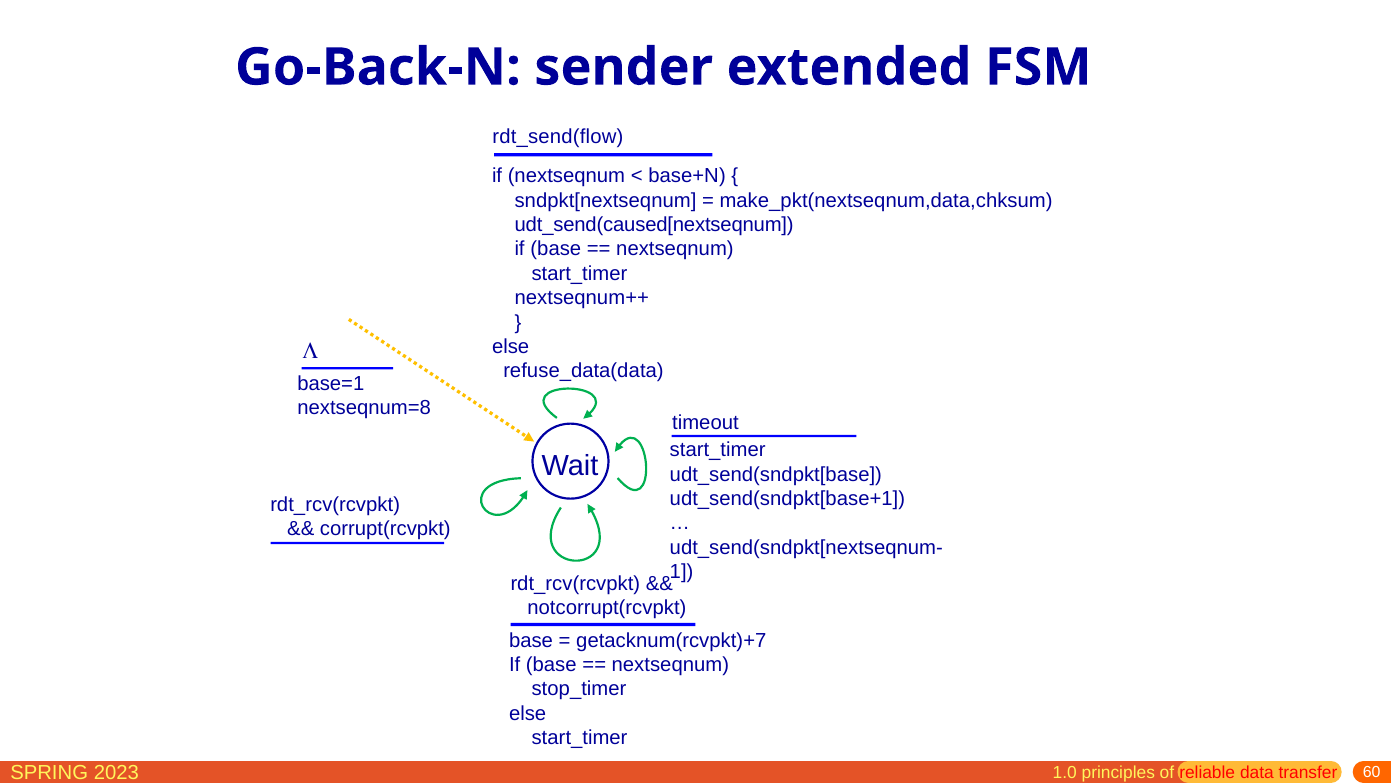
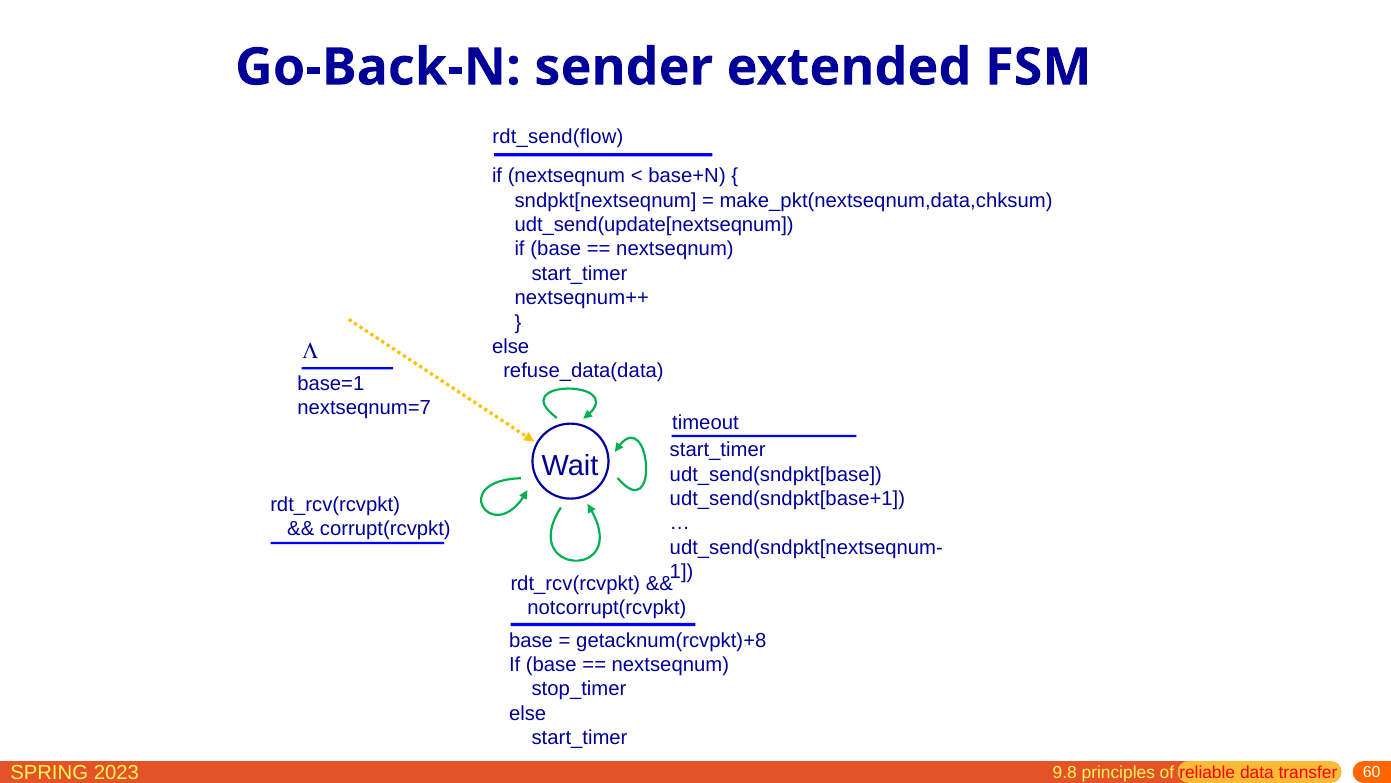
udt_send(caused[nextseqnum: udt_send(caused[nextseqnum -> udt_send(update[nextseqnum
nextseqnum=8: nextseqnum=8 -> nextseqnum=7
getacknum(rcvpkt)+7: getacknum(rcvpkt)+7 -> getacknum(rcvpkt)+8
1.0: 1.0 -> 9.8
